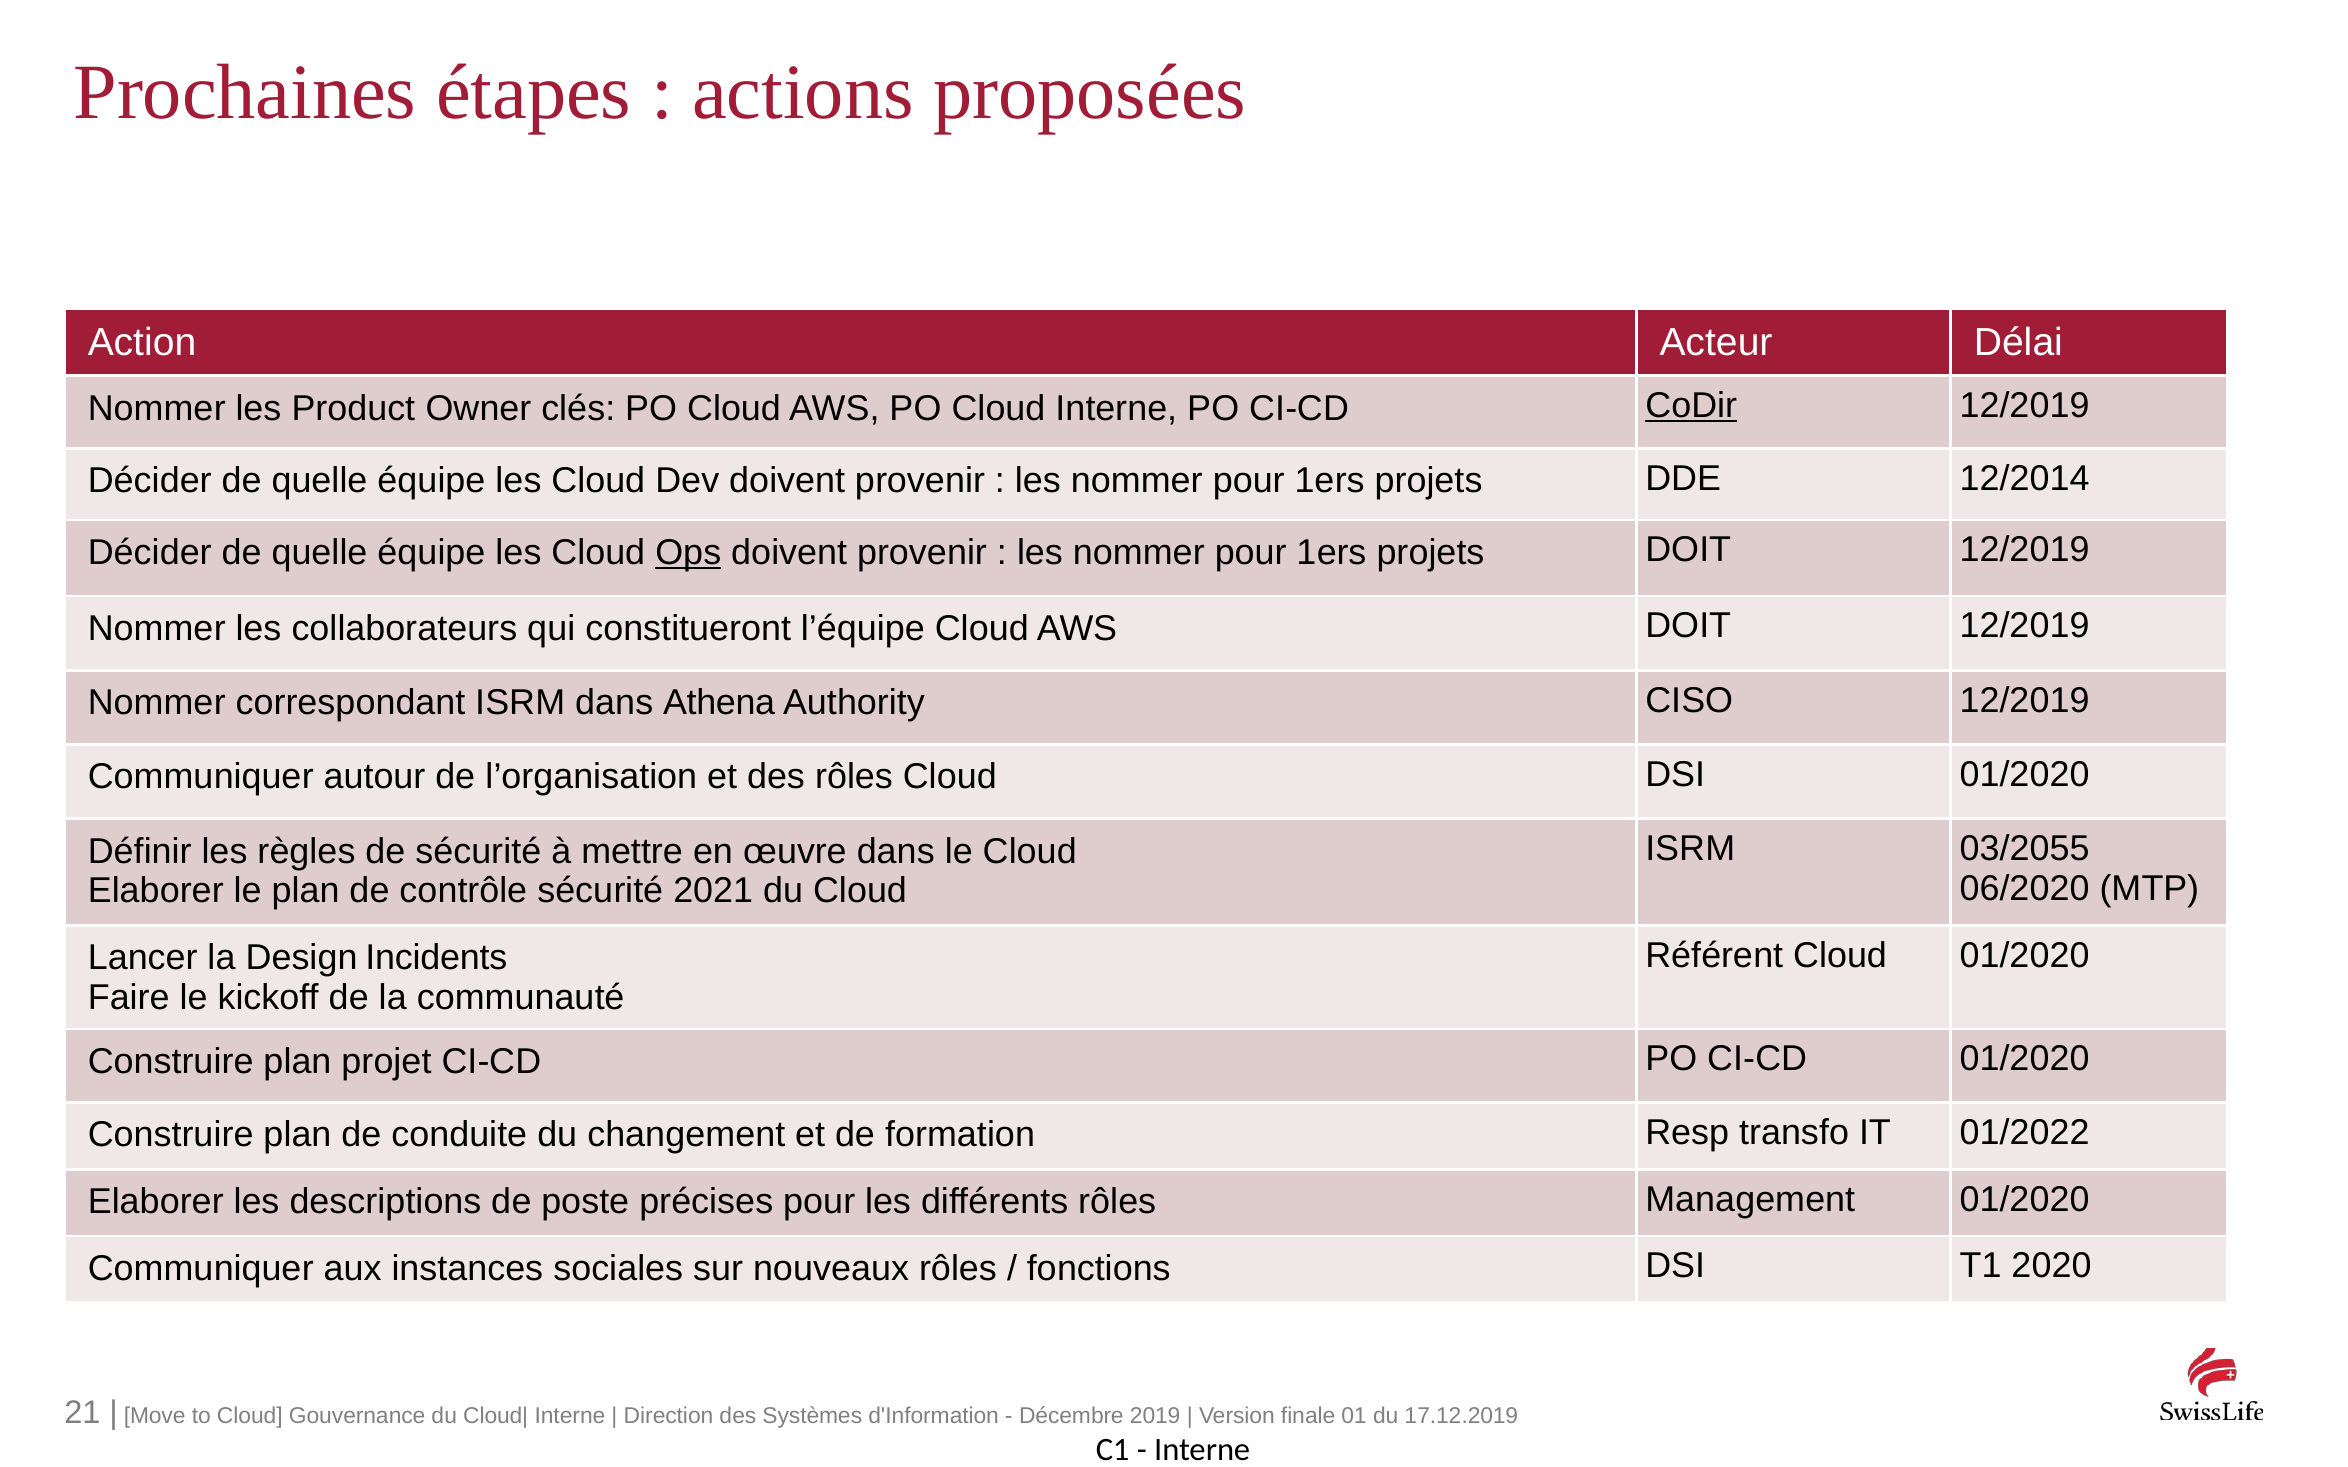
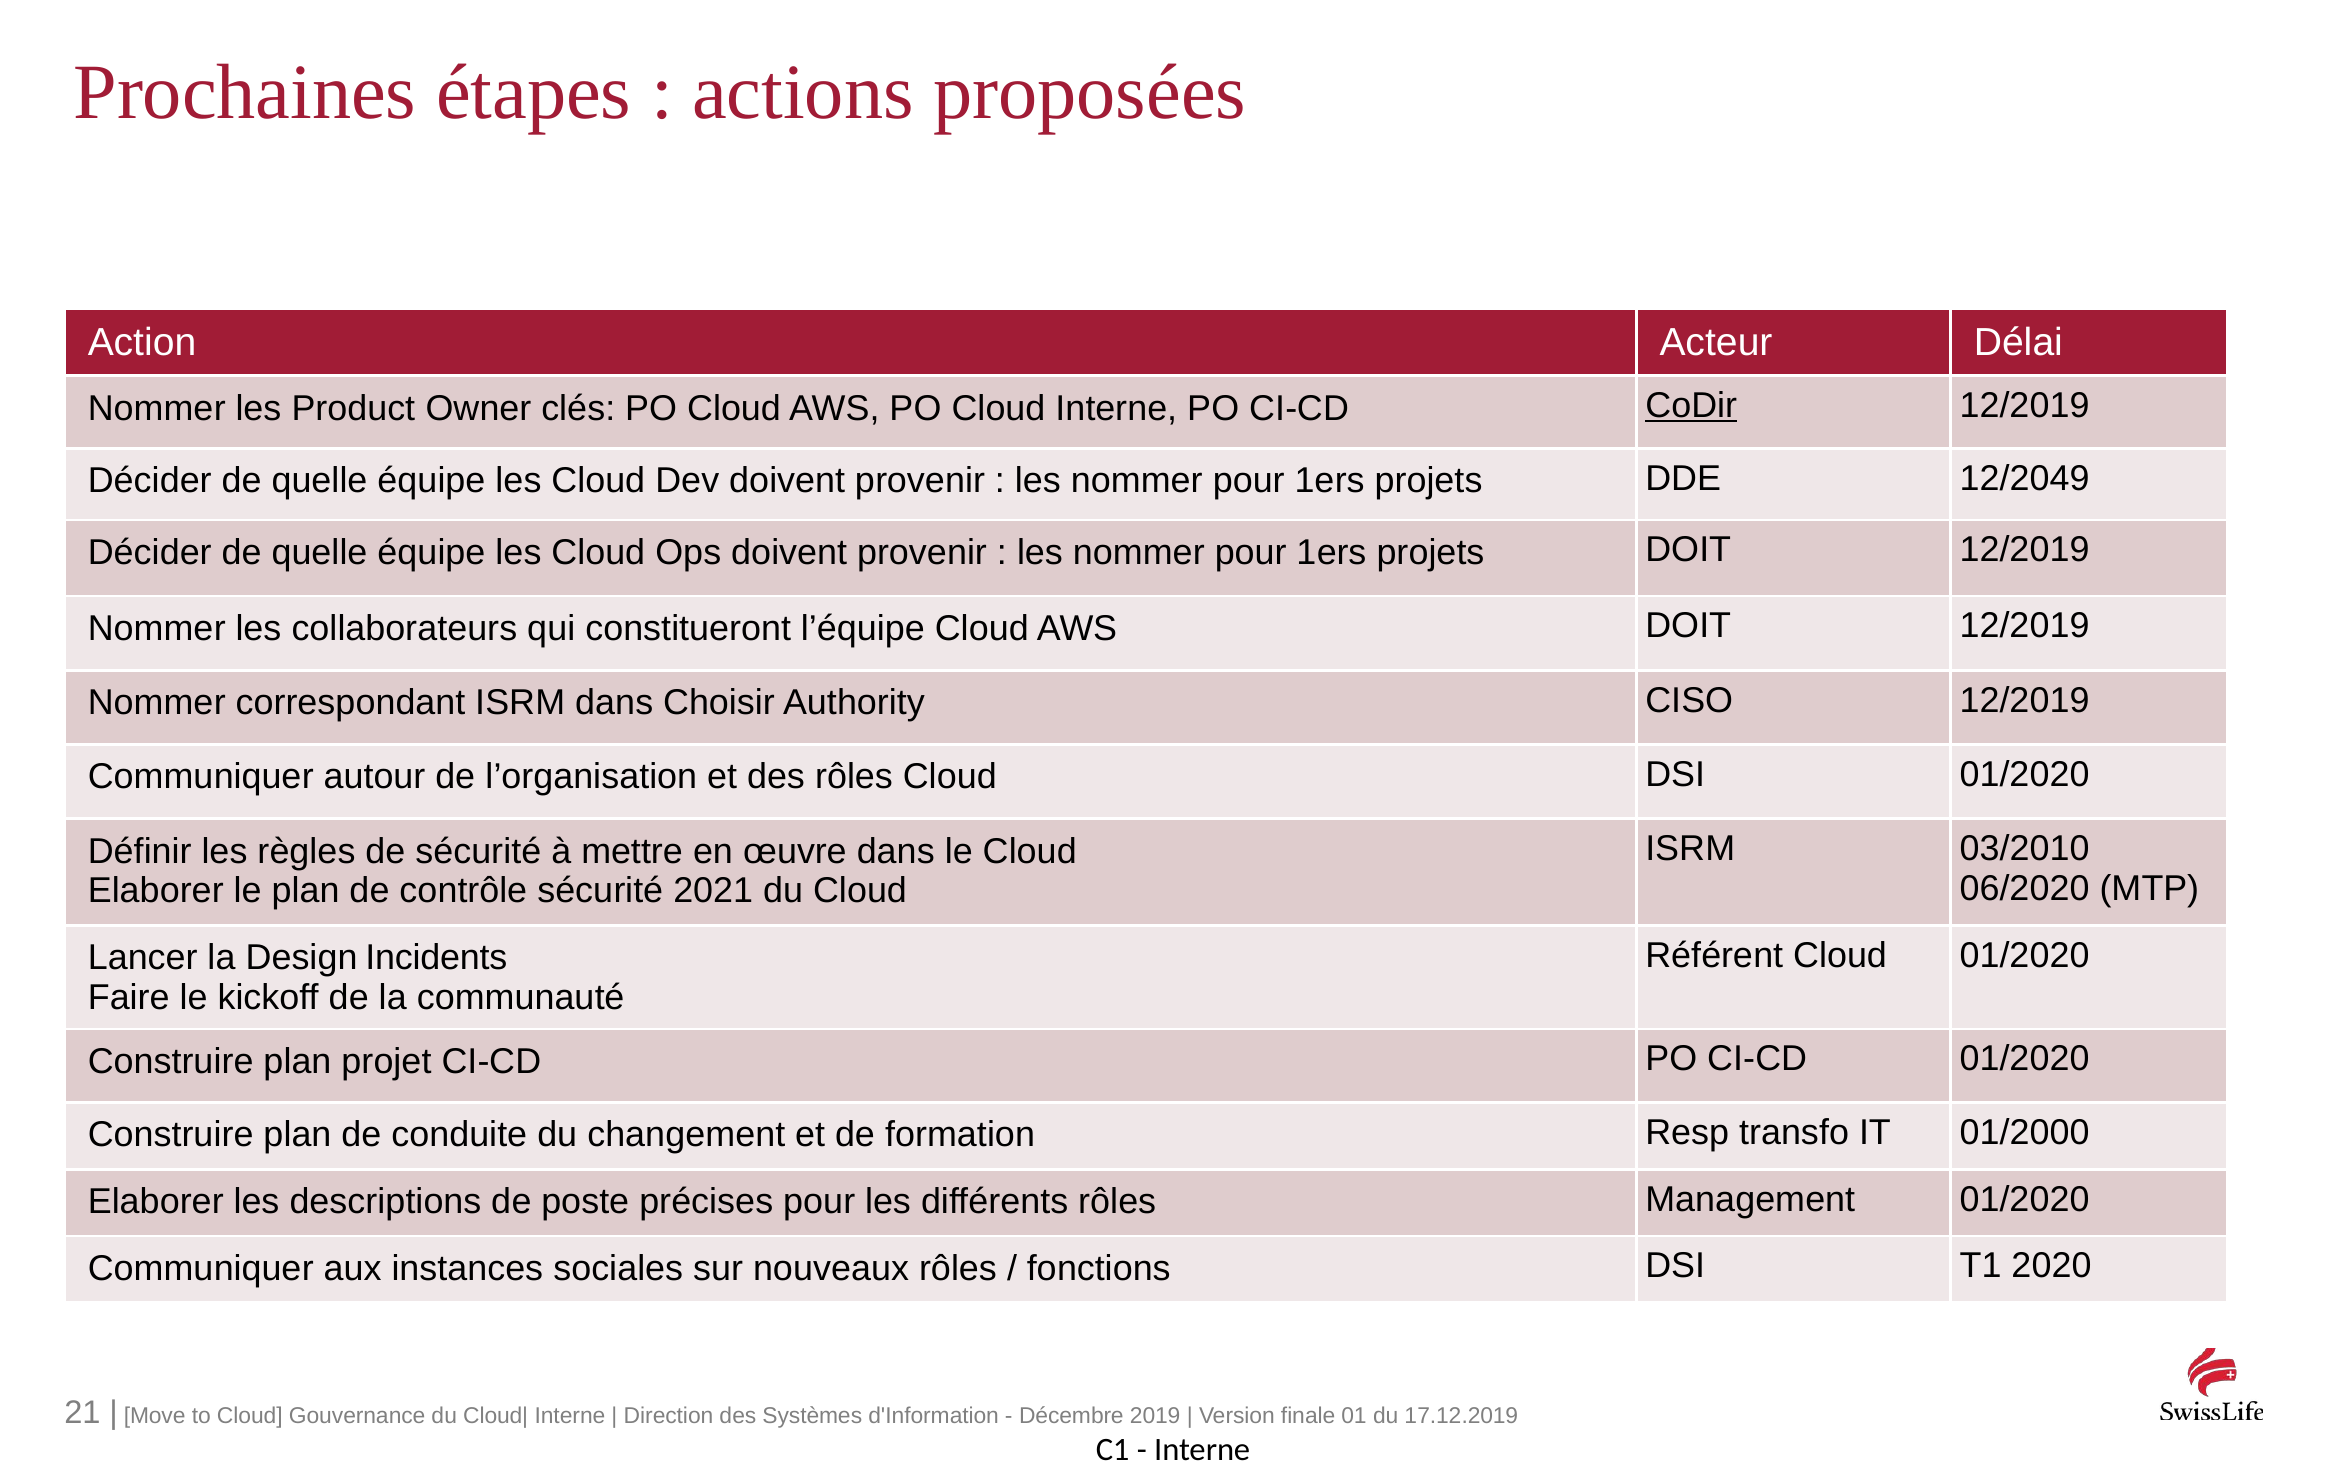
12/2014: 12/2014 -> 12/2049
Ops underline: present -> none
Athena: Athena -> Choisir
03/2055: 03/2055 -> 03/2010
01/2022: 01/2022 -> 01/2000
